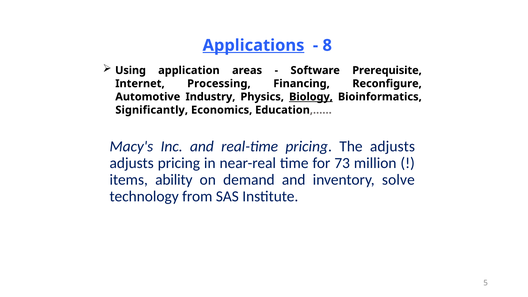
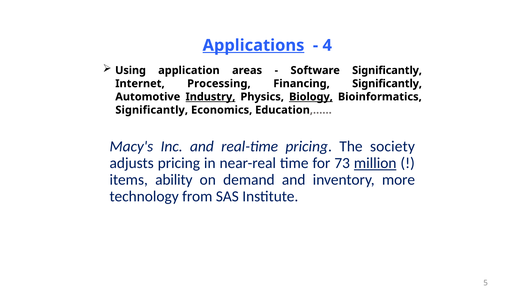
8: 8 -> 4
Software Prerequisite: Prerequisite -> Significantly
Financing Reconfigure: Reconfigure -> Significantly
Industry underline: none -> present
The adjusts: adjusts -> society
million underline: none -> present
solve: solve -> more
